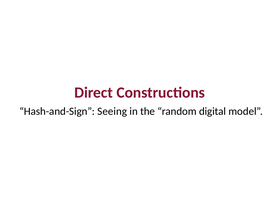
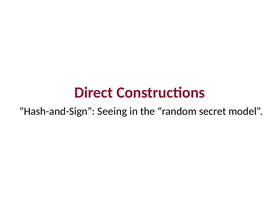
digital: digital -> secret
